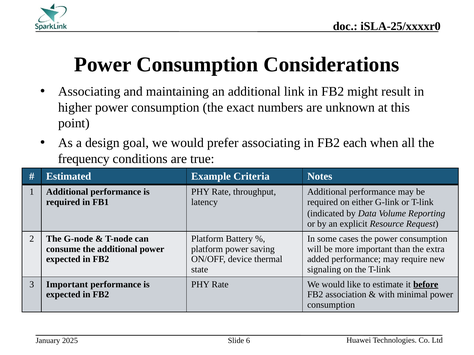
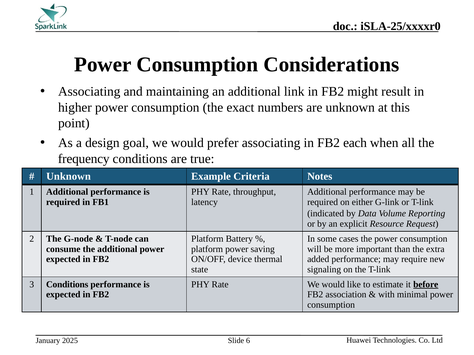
Estimated at (69, 176): Estimated -> Unknown
3 Important: Important -> Conditions
